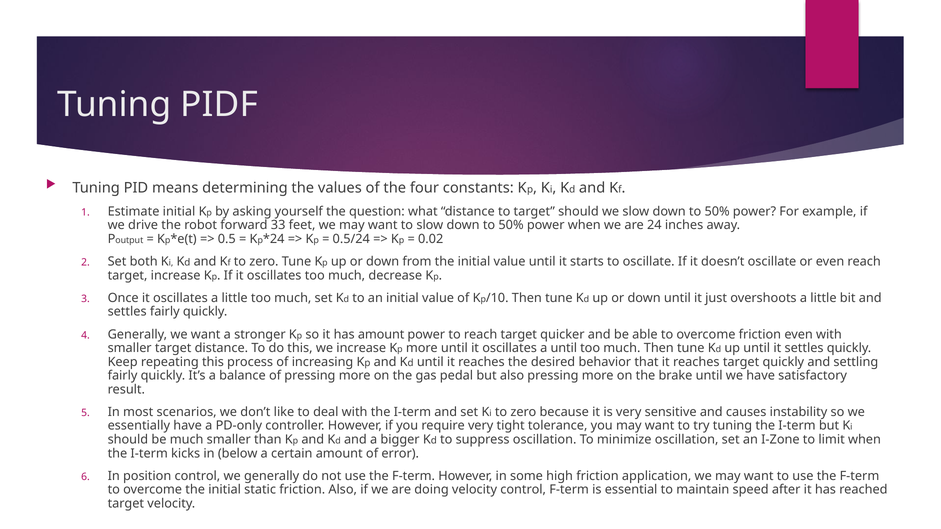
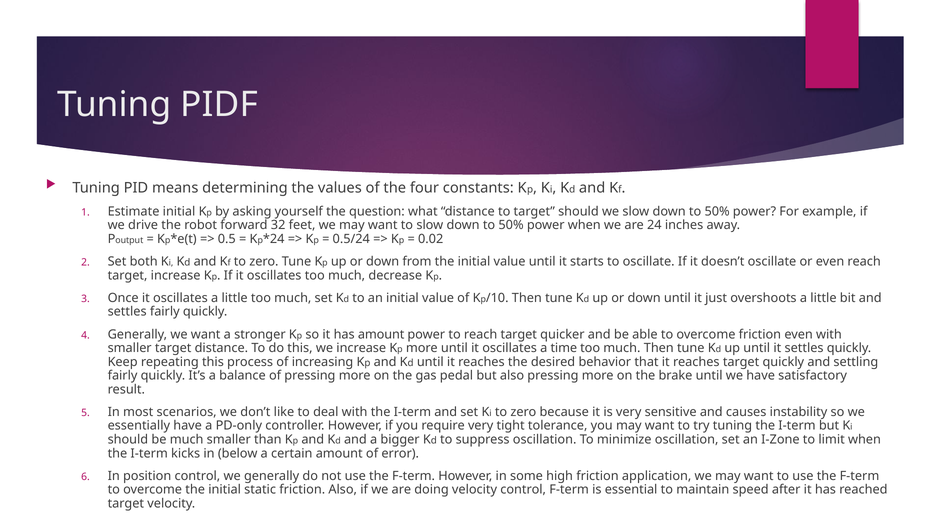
33: 33 -> 32
a until: until -> time
